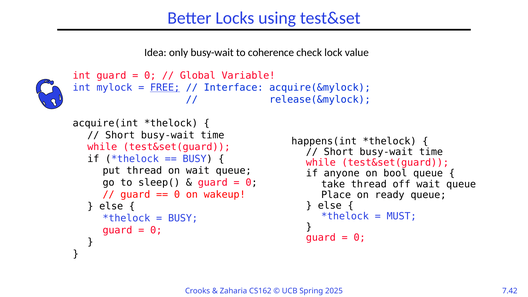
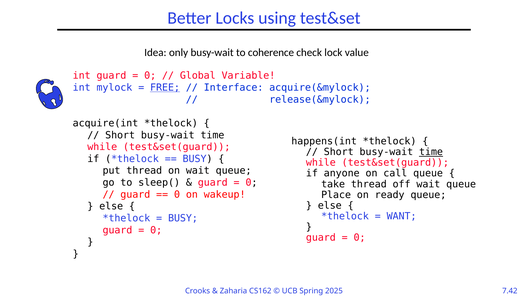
time at (431, 152) underline: none -> present
bool: bool -> call
MUST: MUST -> WANT
